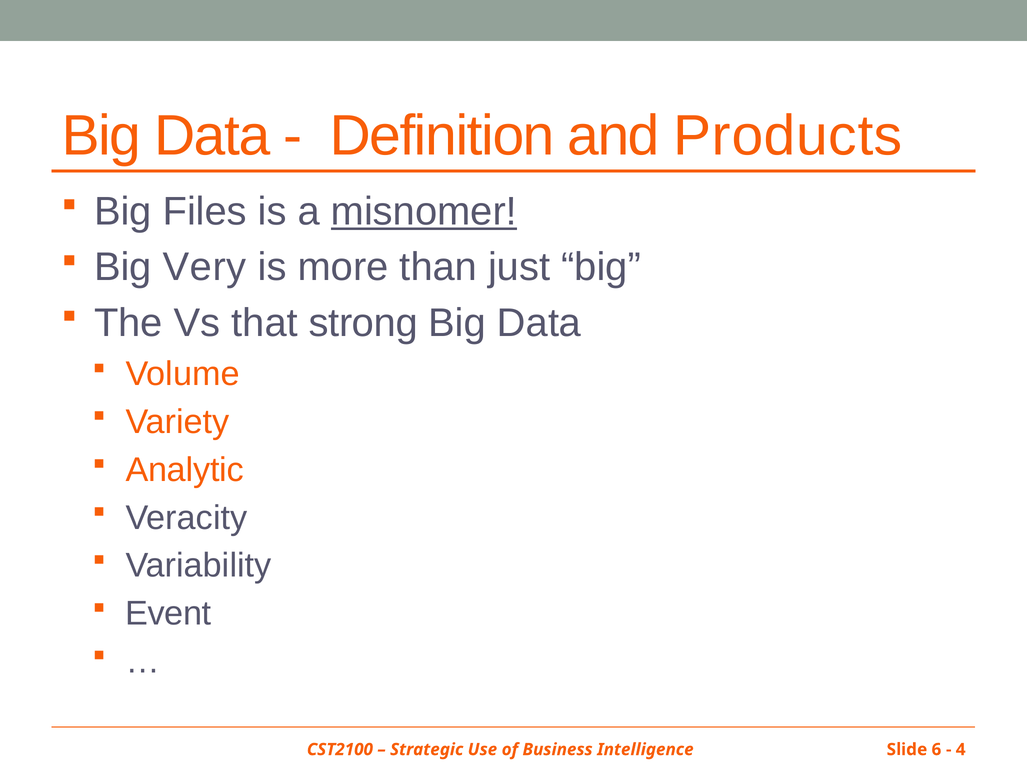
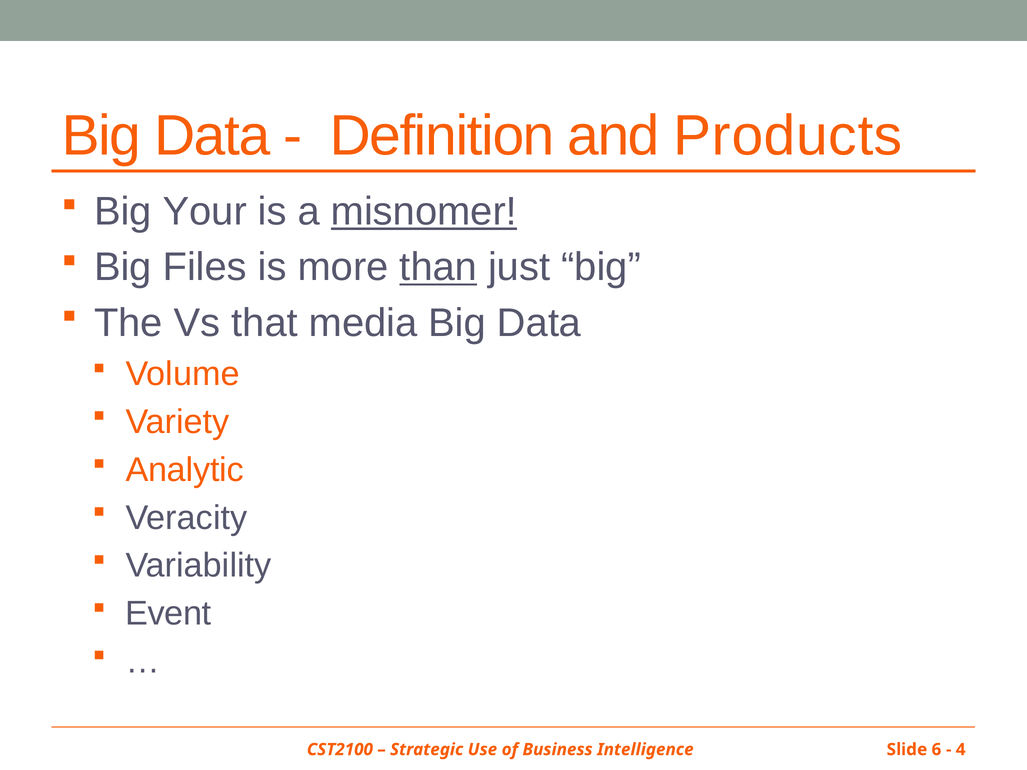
Files: Files -> Your
Very: Very -> Files
than underline: none -> present
strong: strong -> media
